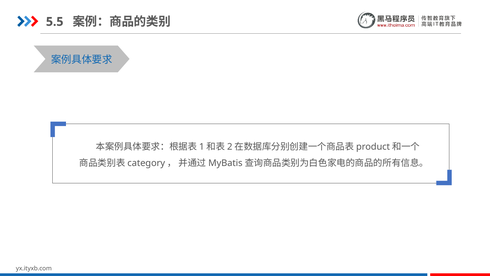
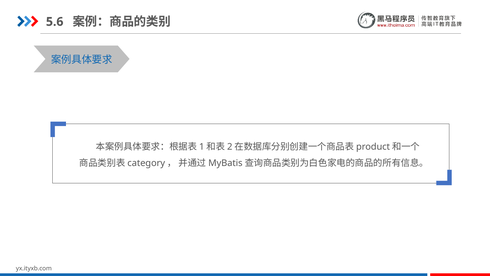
5.5: 5.5 -> 5.6
